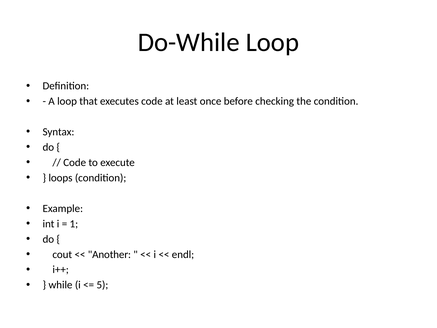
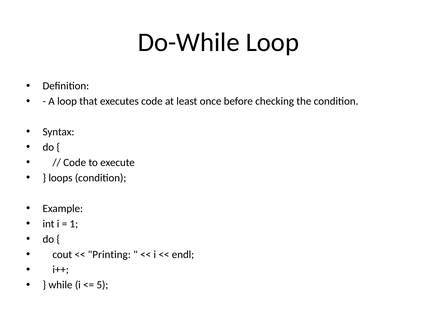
Another: Another -> Printing
